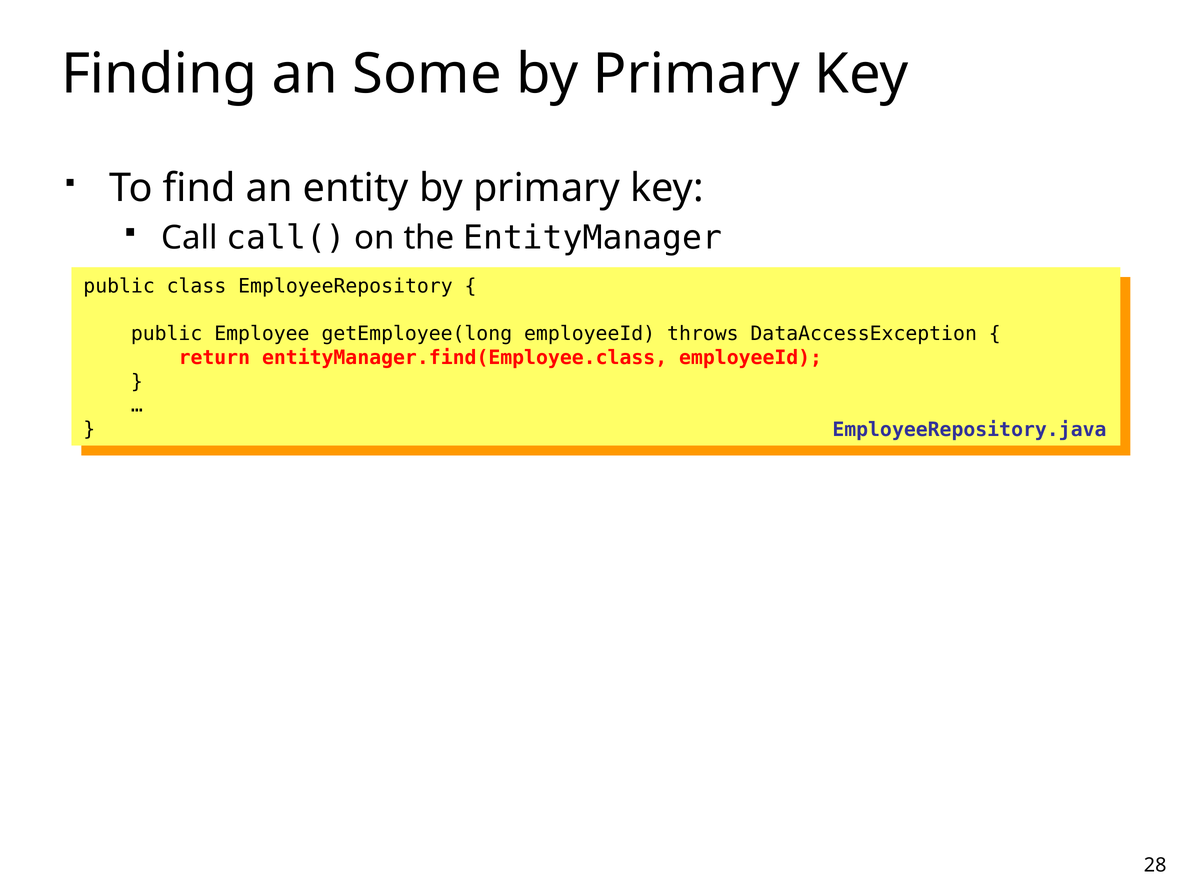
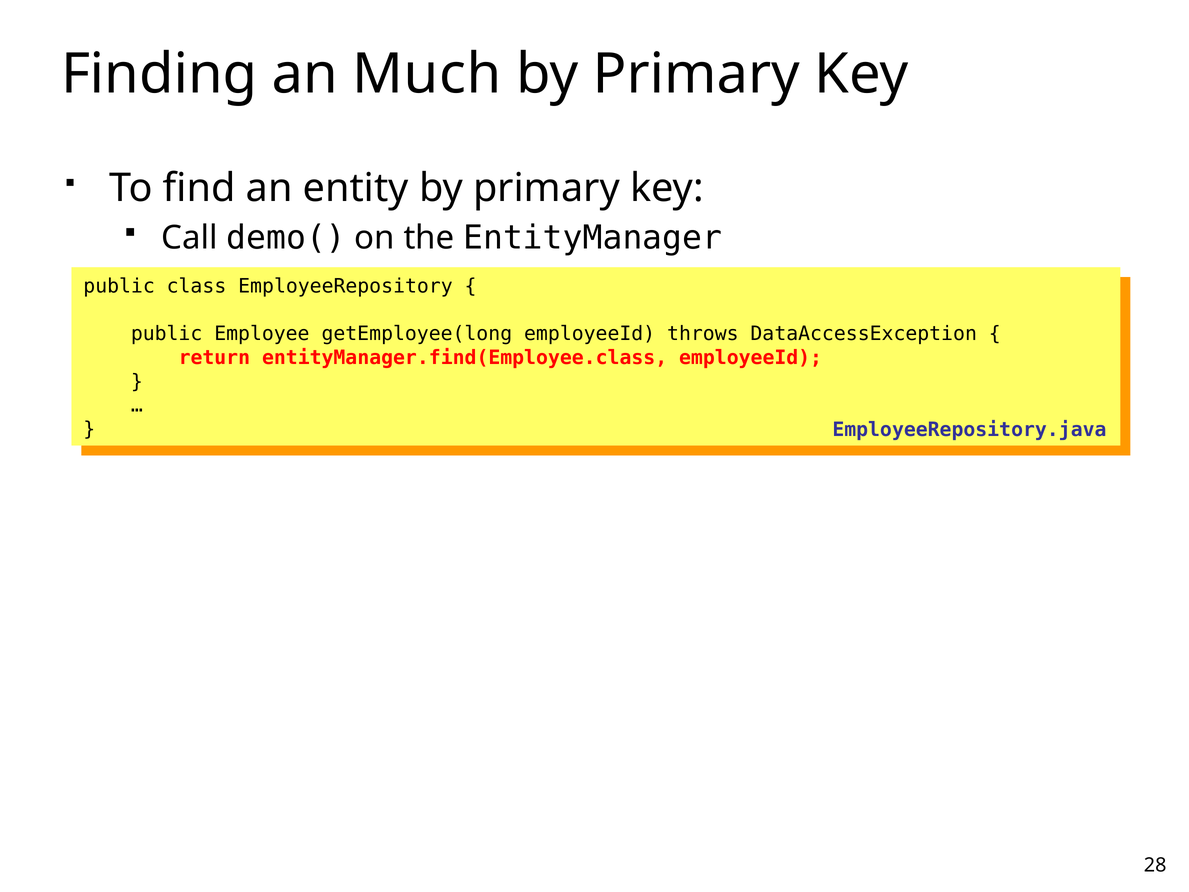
Some: Some -> Much
call(: call( -> demo(
